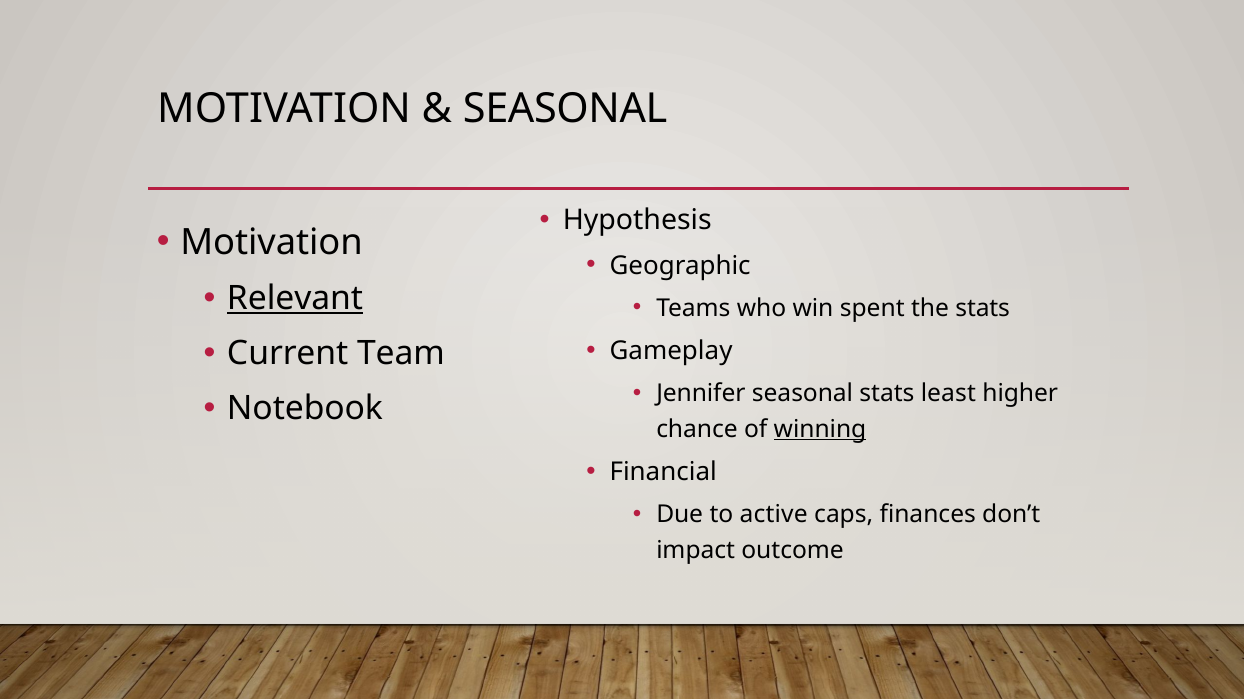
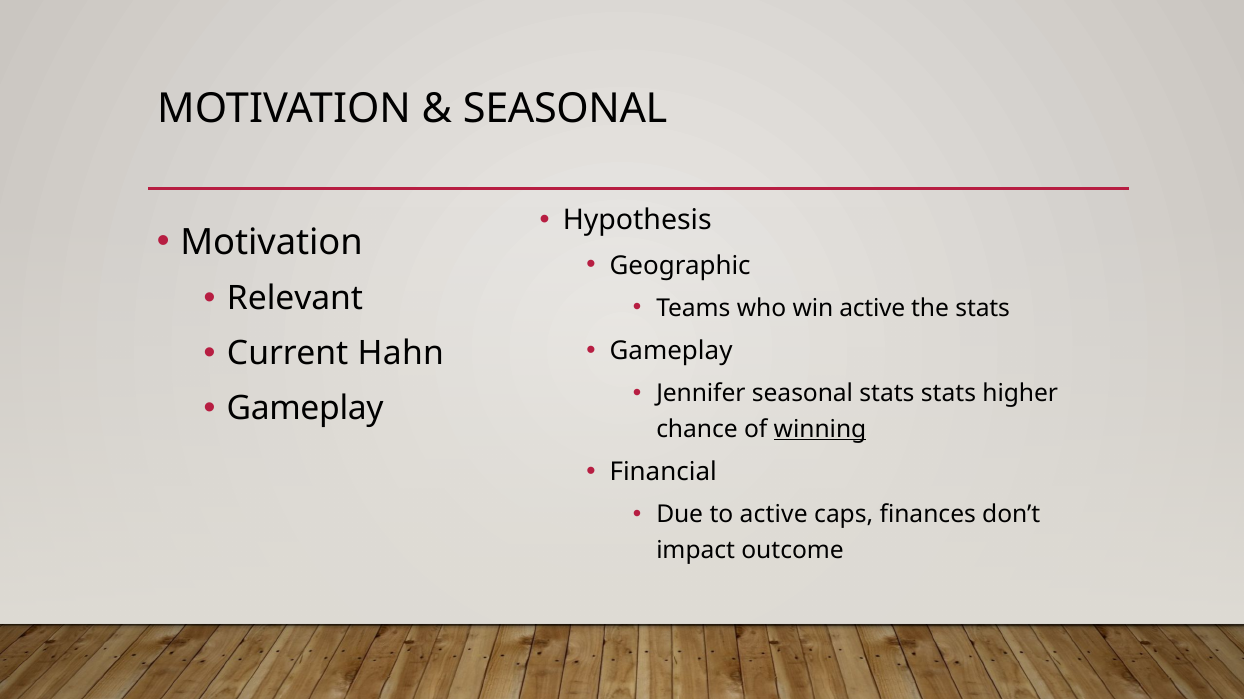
Relevant underline: present -> none
win spent: spent -> active
Team: Team -> Hahn
stats least: least -> stats
Notebook at (305, 409): Notebook -> Gameplay
